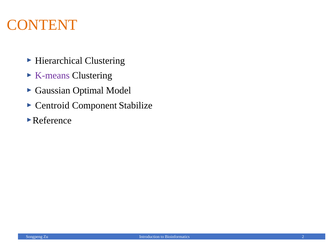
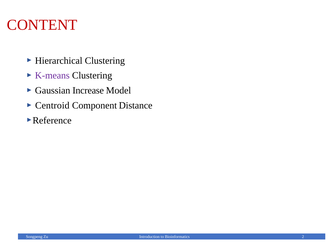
CONTENT colour: orange -> red
Optimal: Optimal -> Increase
Stabilize: Stabilize -> Distance
